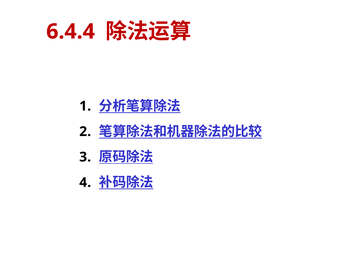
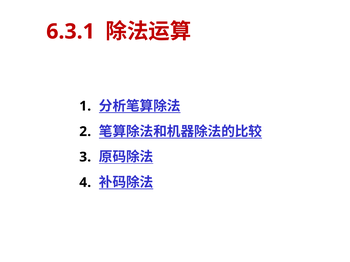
6.4.4: 6.4.4 -> 6.3.1
